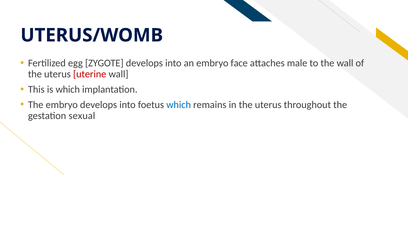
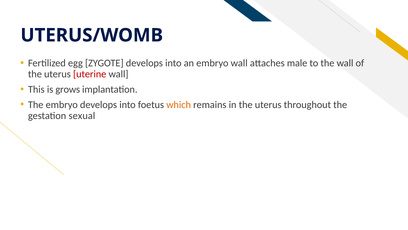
embryo face: face -> wall
is which: which -> grows
which at (179, 104) colour: blue -> orange
